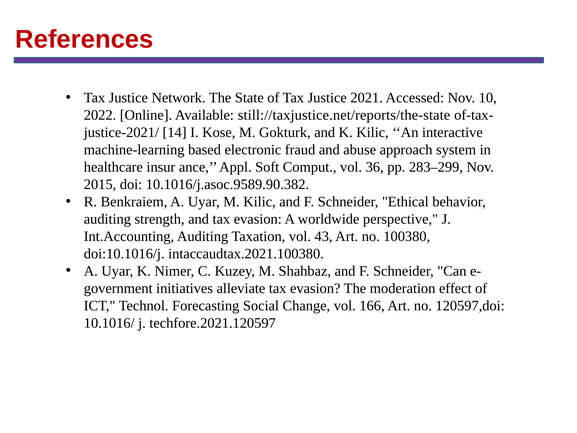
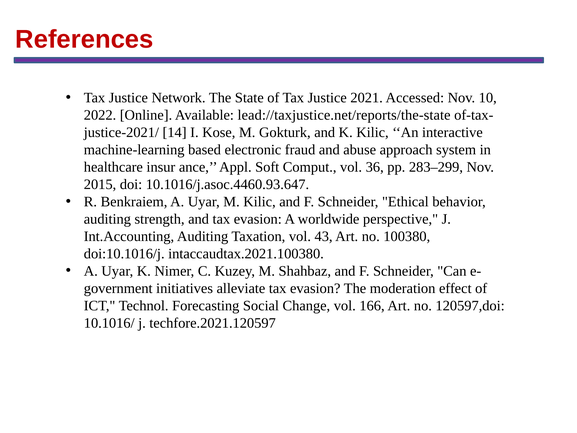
still://taxjustice.net/reports/the-state: still://taxjustice.net/reports/the-state -> lead://taxjustice.net/reports/the-state
10.1016/j.asoc.9589.90.382: 10.1016/j.asoc.9589.90.382 -> 10.1016/j.asoc.4460.93.647
